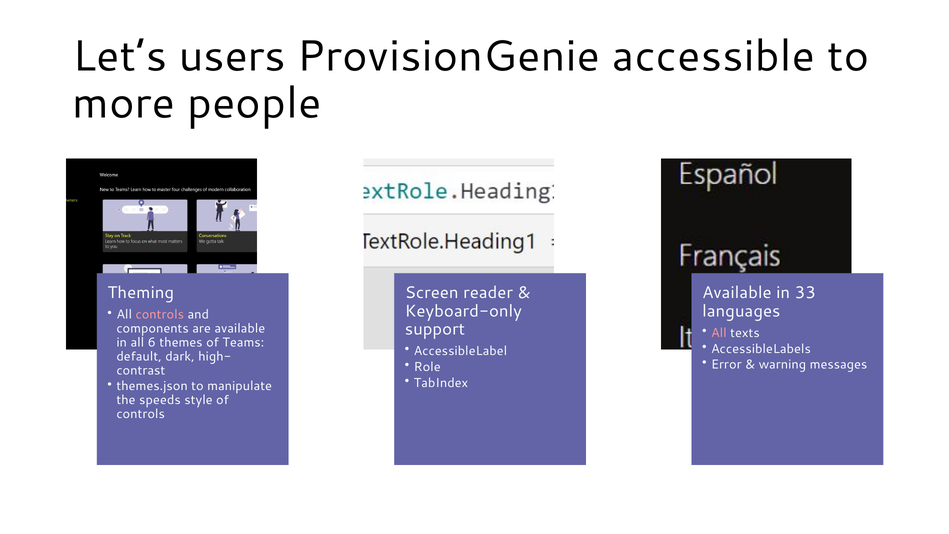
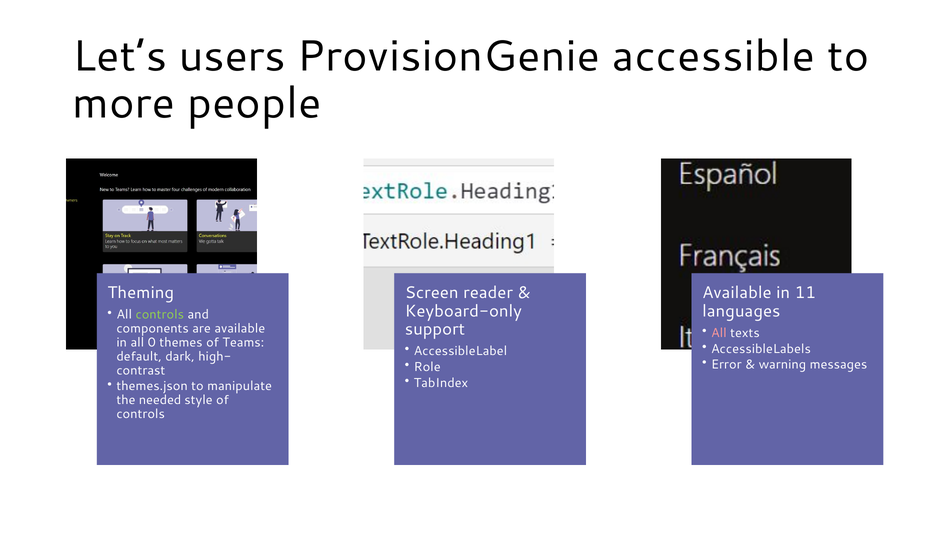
33: 33 -> 11
controls at (160, 315) colour: pink -> light green
6: 6 -> 0
speeds: speeds -> needed
